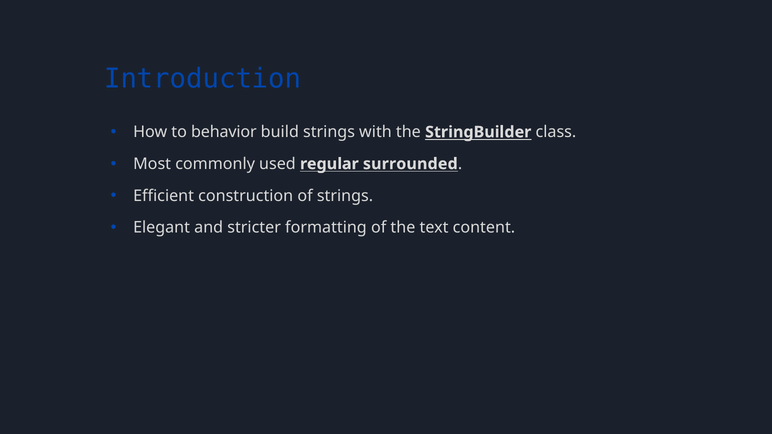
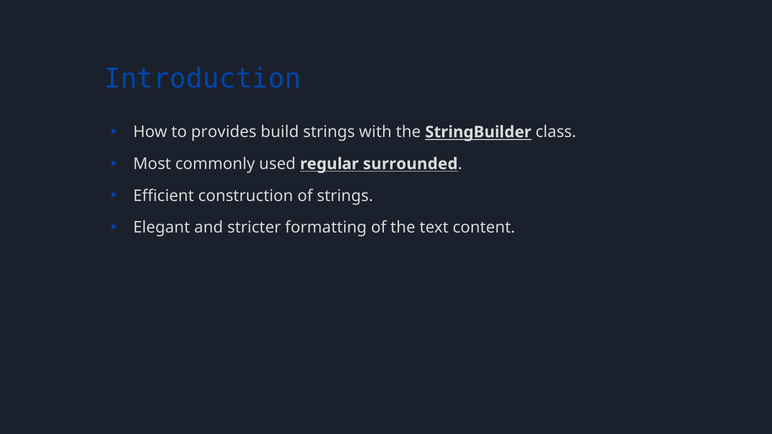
behavior: behavior -> provides
